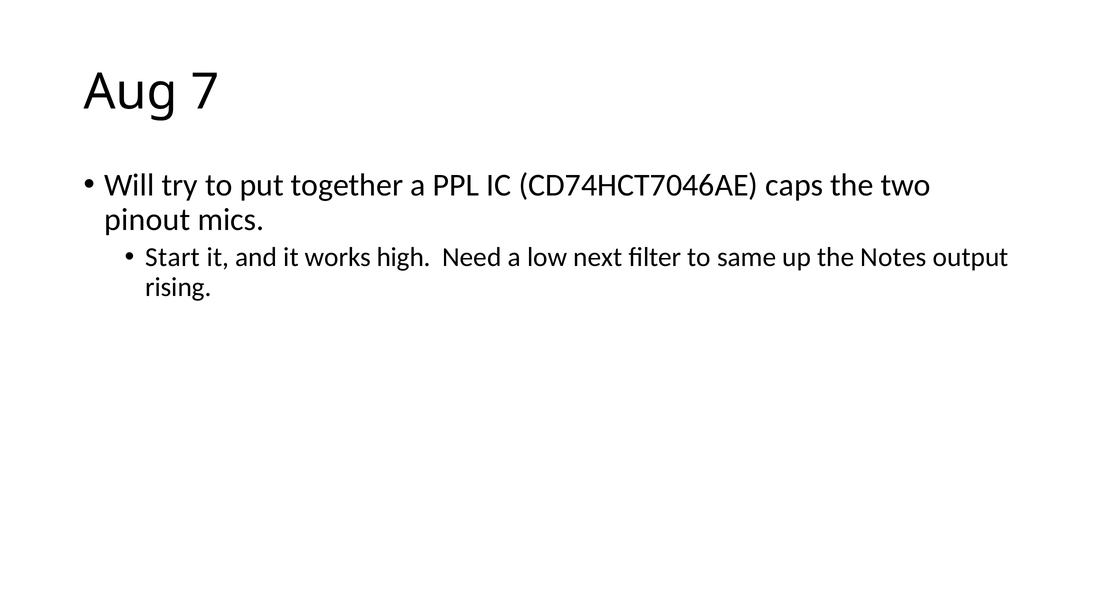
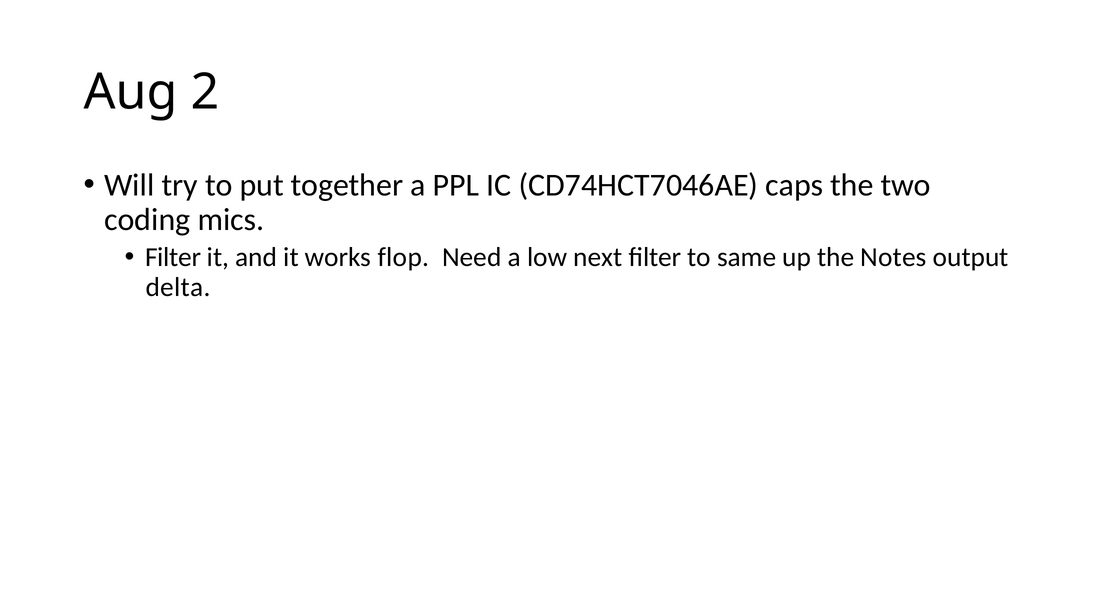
7: 7 -> 2
pinout: pinout -> coding
Start at (173, 258): Start -> Filter
high: high -> flop
rising: rising -> delta
